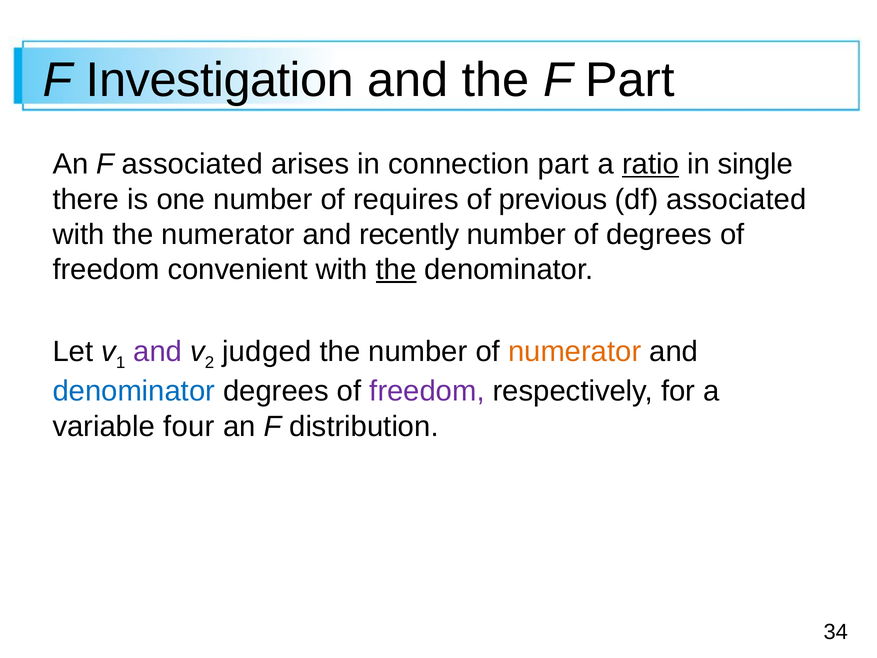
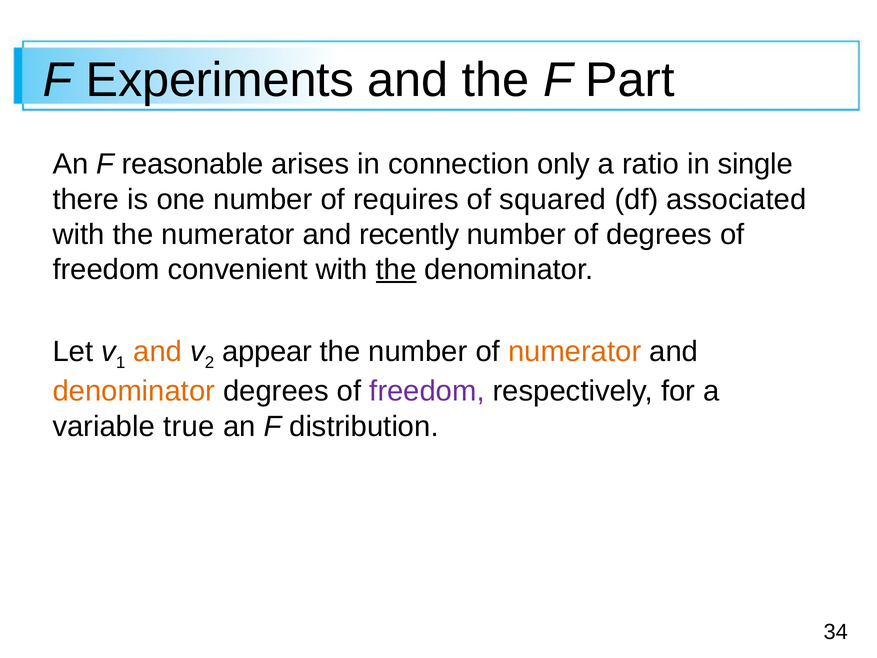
Investigation: Investigation -> Experiments
F associated: associated -> reasonable
connection part: part -> only
ratio underline: present -> none
previous: previous -> squared
and at (158, 351) colour: purple -> orange
judged: judged -> appear
denominator at (134, 391) colour: blue -> orange
four: four -> true
